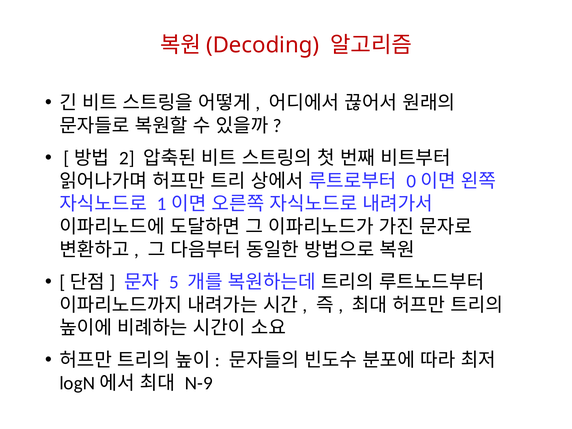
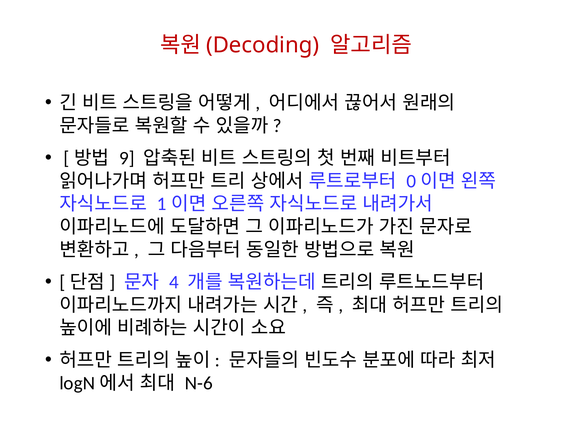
2: 2 -> 9
5: 5 -> 4
N-9: N-9 -> N-6
